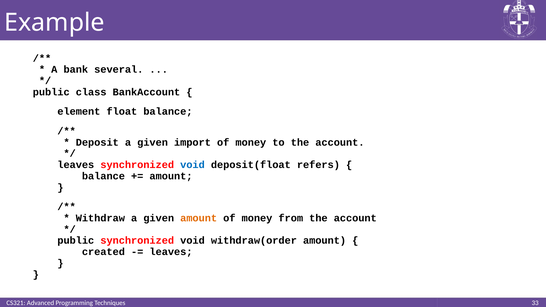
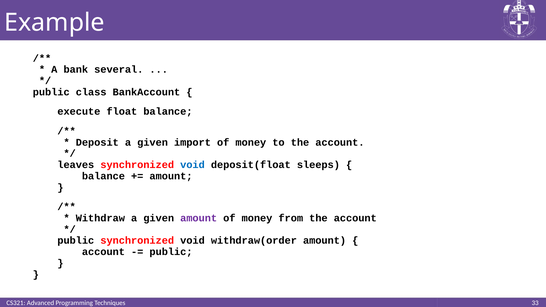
element: element -> execute
refers: refers -> sleeps
amount at (199, 218) colour: orange -> purple
created at (103, 252): created -> account
leaves at (171, 252): leaves -> public
